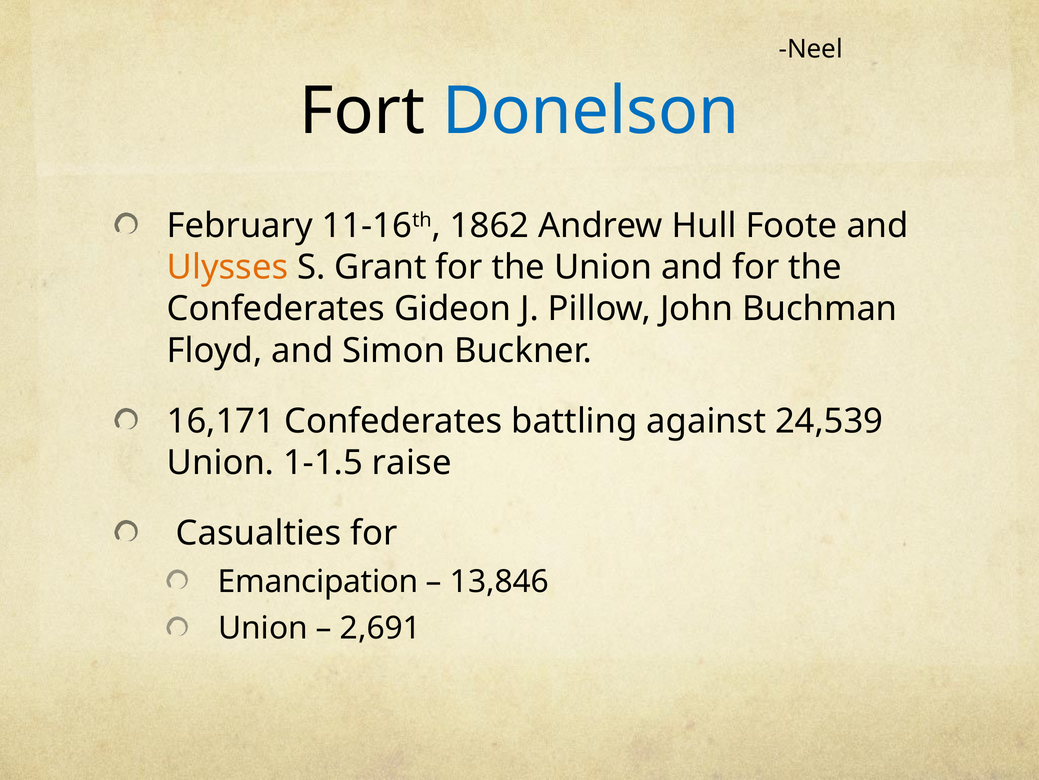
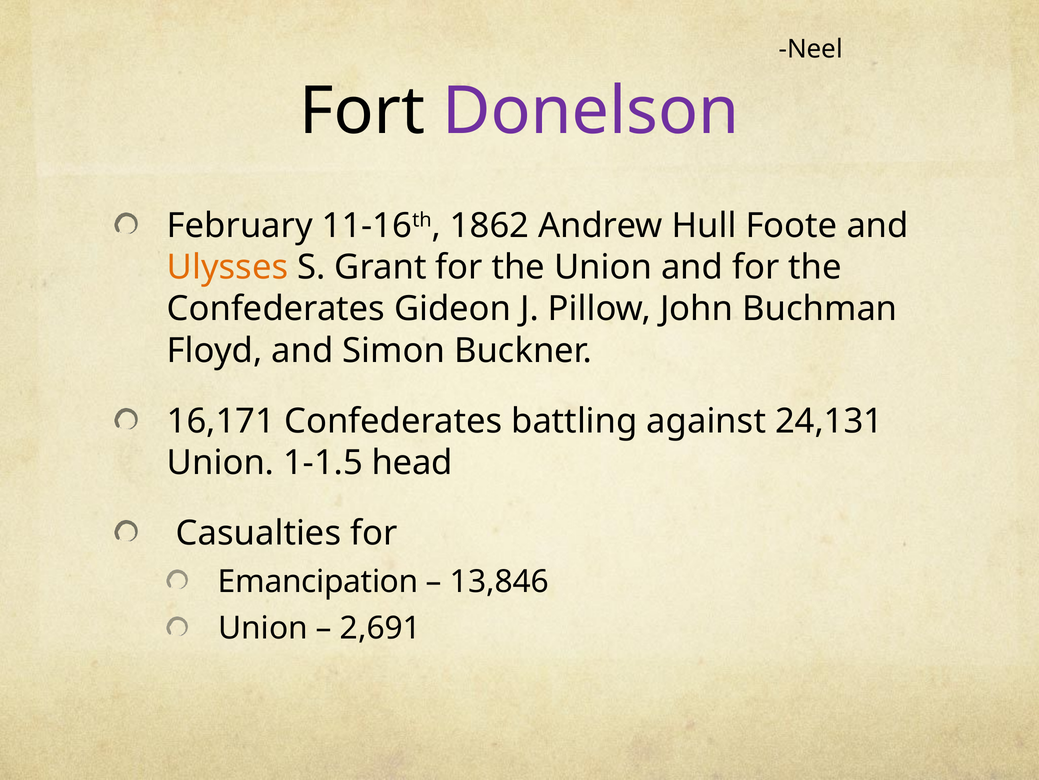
Donelson colour: blue -> purple
24,539: 24,539 -> 24,131
raise: raise -> head
